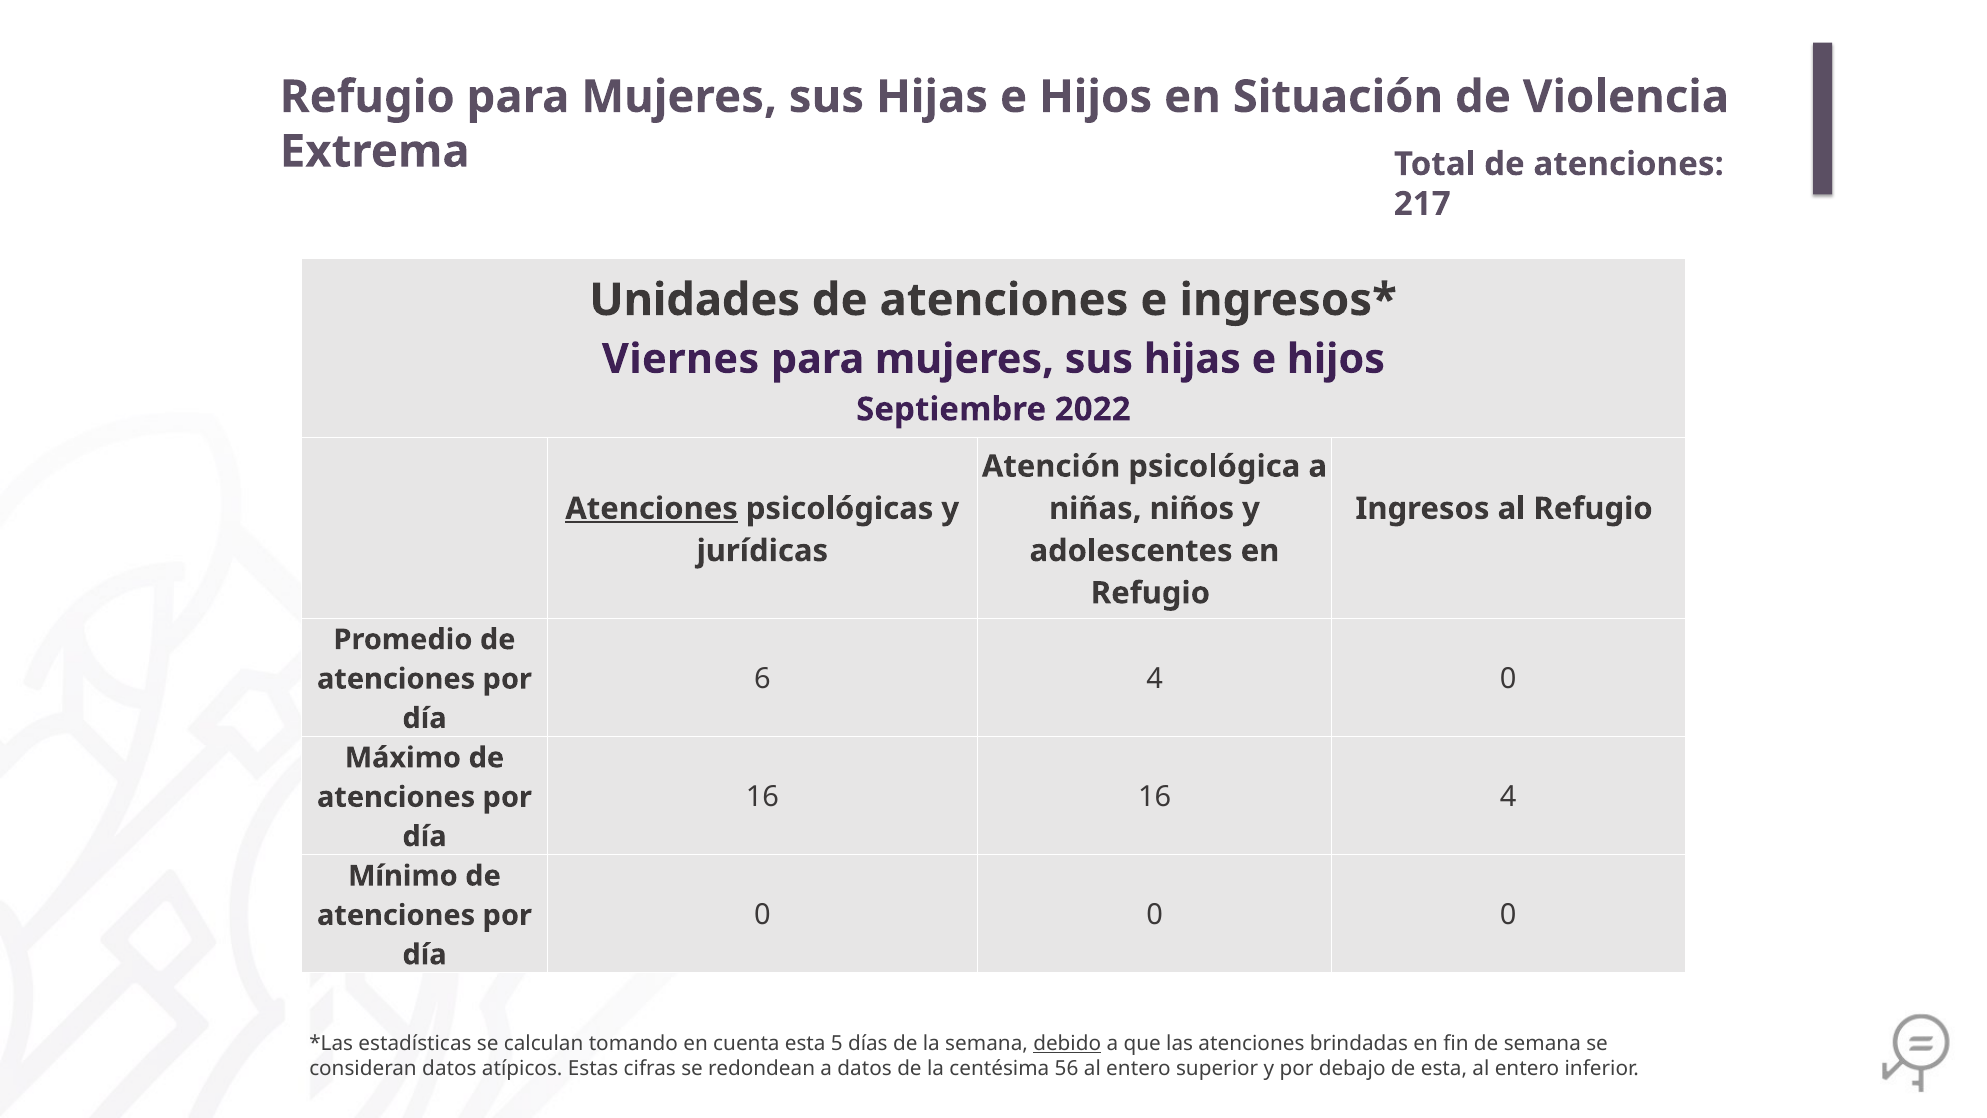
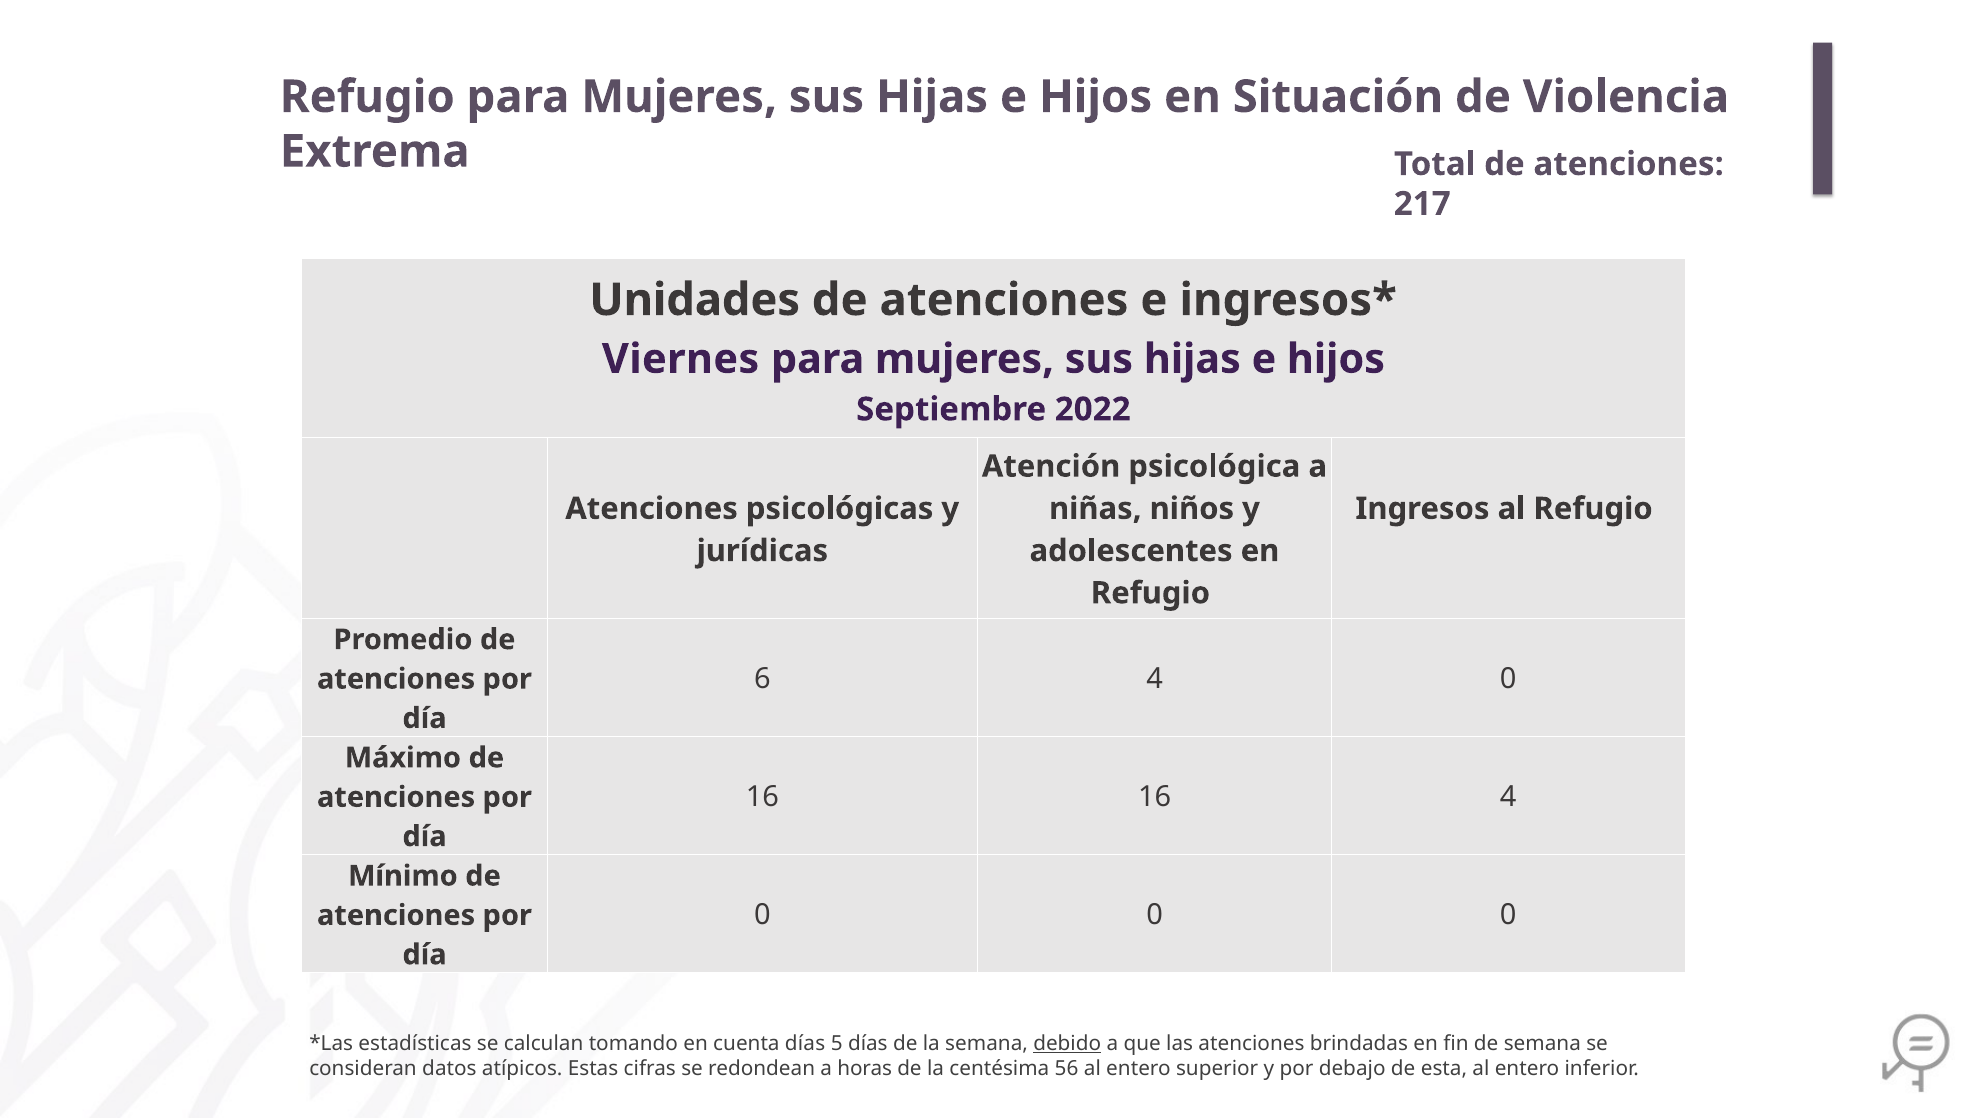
Atenciones at (652, 509) underline: present -> none
cuenta esta: esta -> días
a datos: datos -> horas
